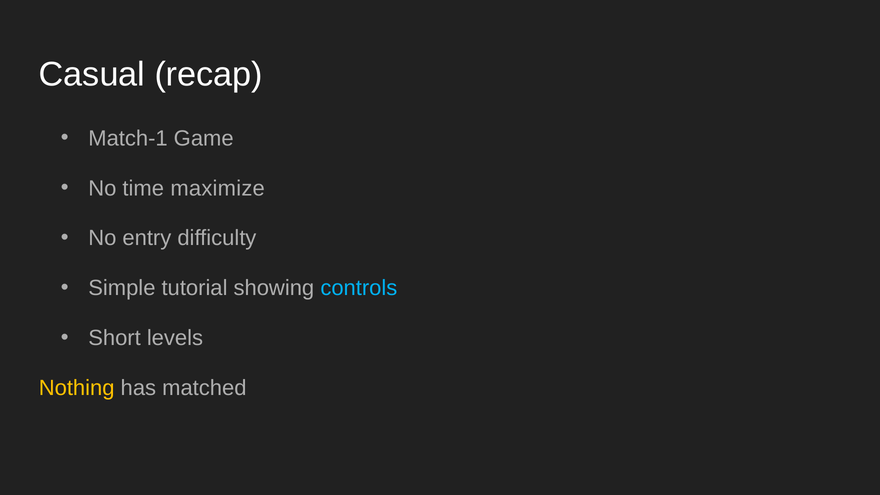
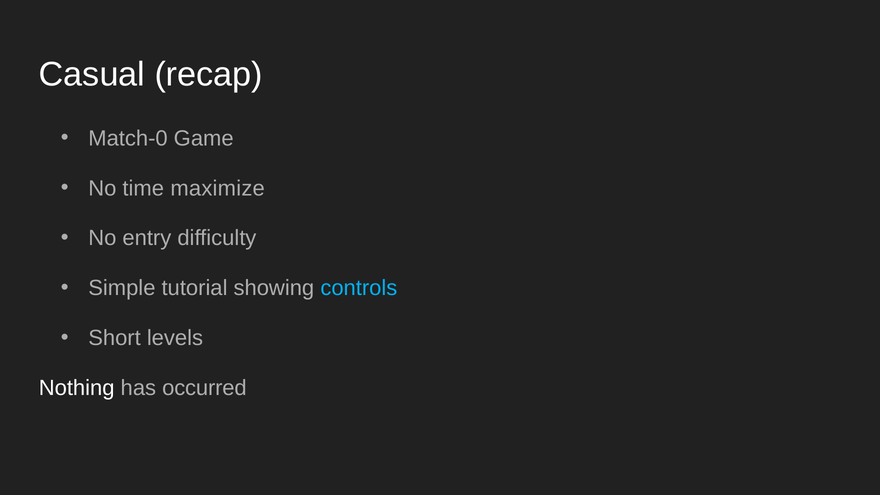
Match-1: Match-1 -> Match-0
Nothing colour: yellow -> white
matched: matched -> occurred
